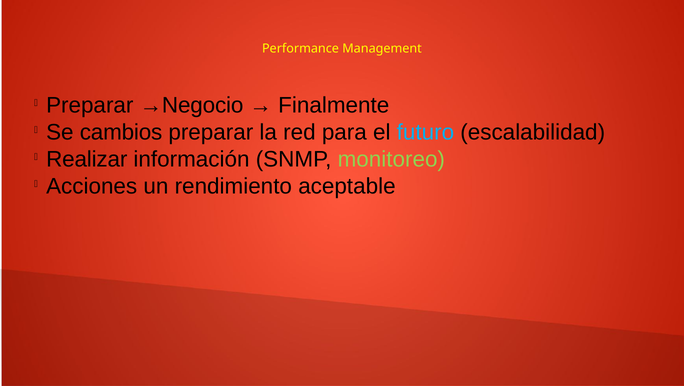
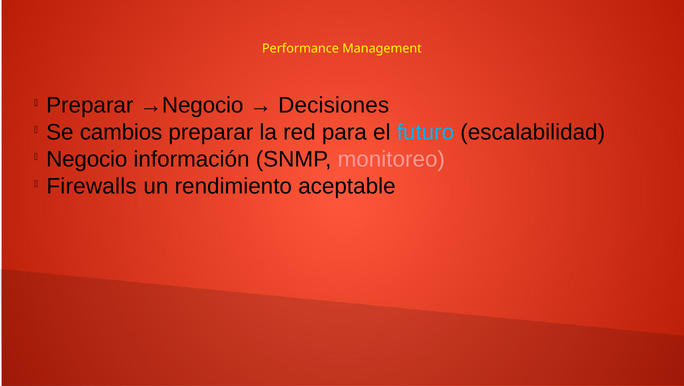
Finalmente: Finalmente -> Decisiones
Realizar: Realizar -> Negocio
monitoreo colour: light green -> pink
Acciones: Acciones -> Firewalls
